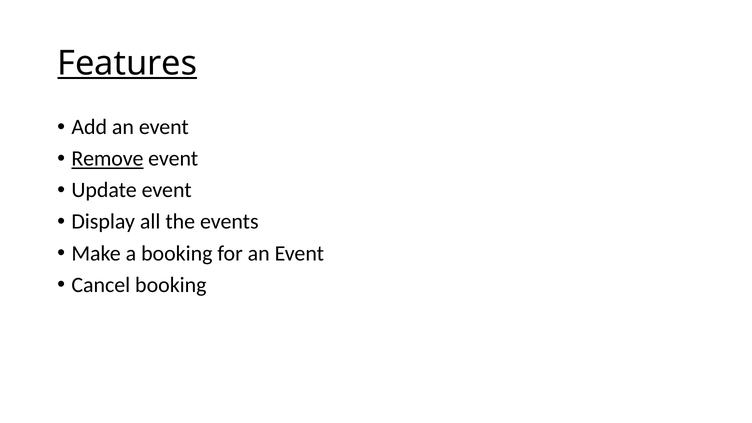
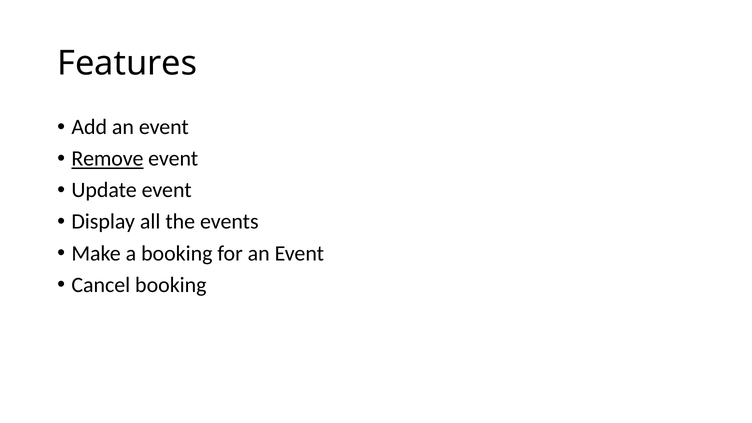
Features underline: present -> none
